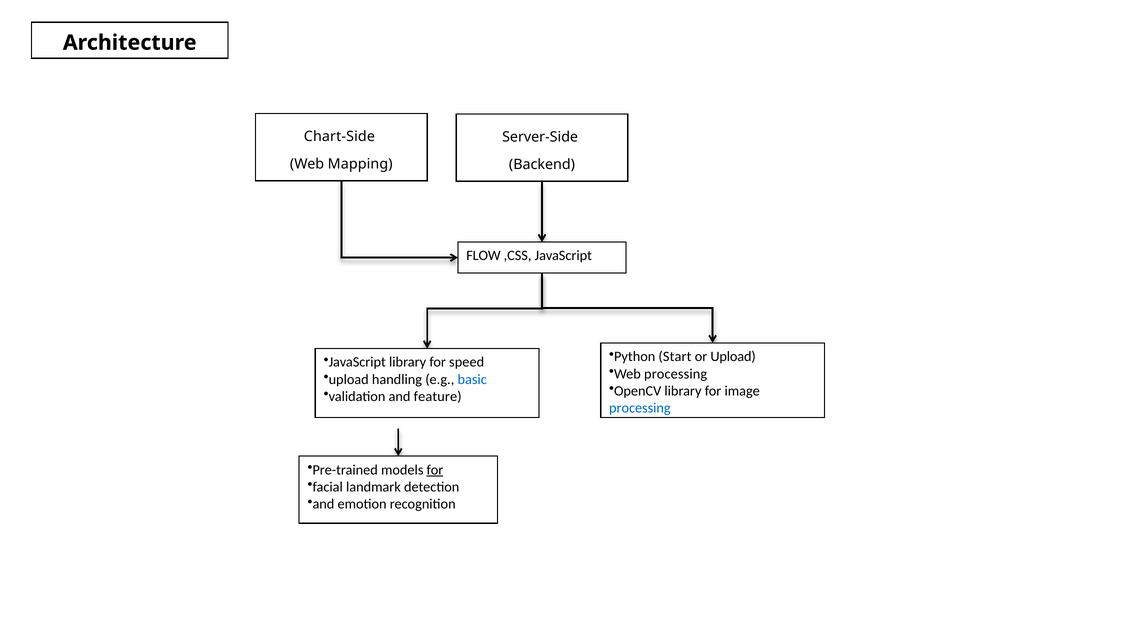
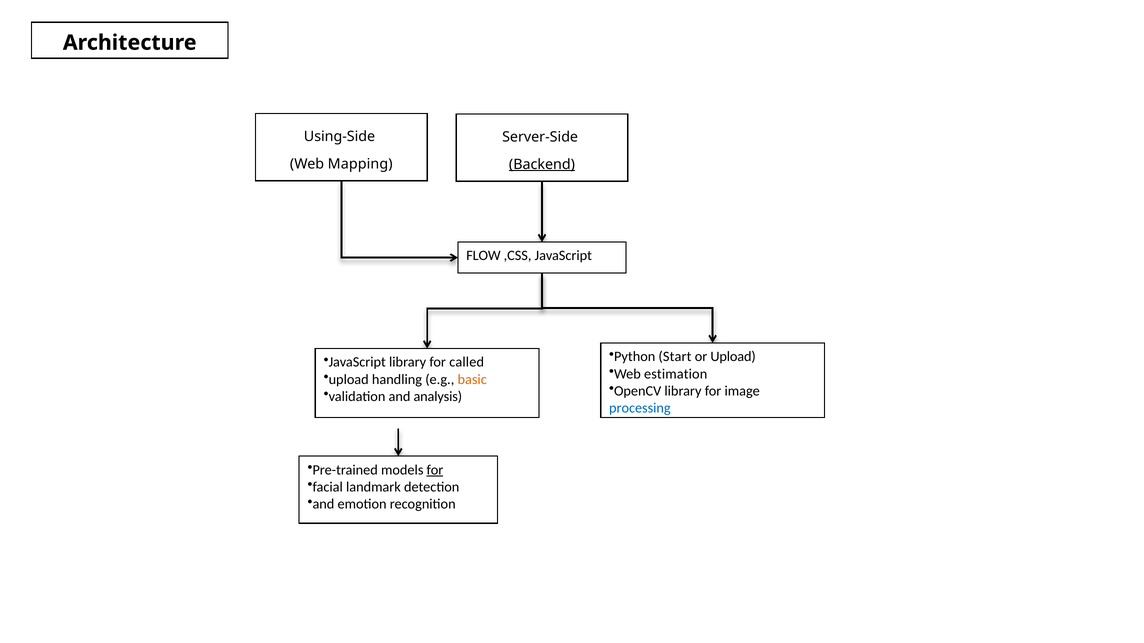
Chart-Side: Chart-Side -> Using-Side
Backend underline: none -> present
speed: speed -> called
Web processing: processing -> estimation
basic colour: blue -> orange
feature: feature -> analysis
